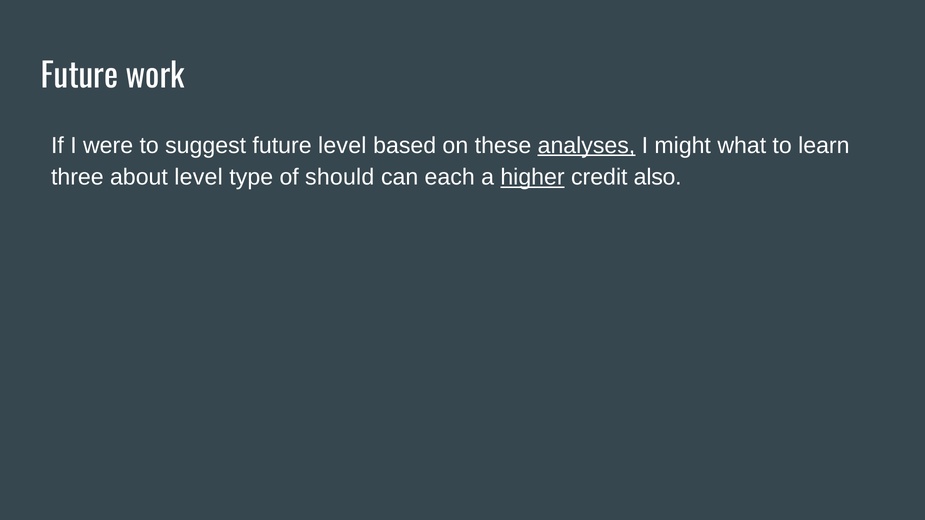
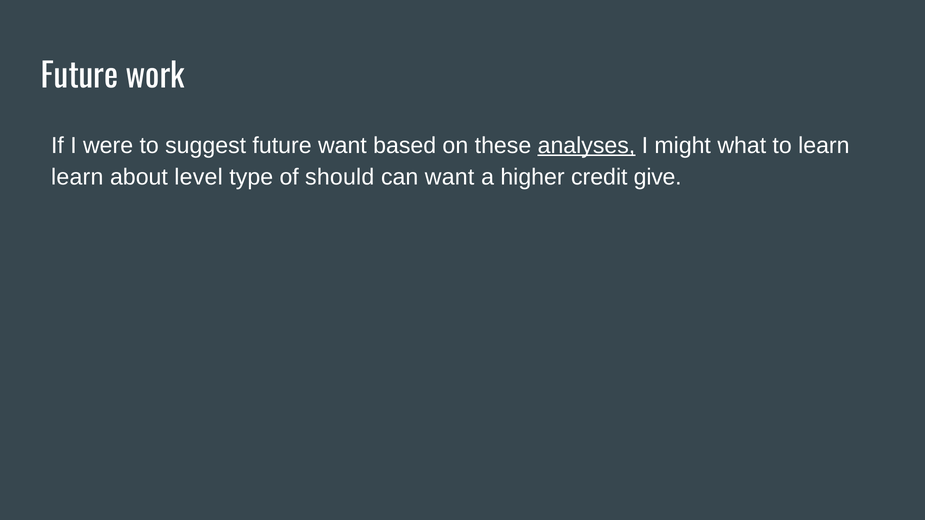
future level: level -> want
three at (77, 177): three -> learn
can each: each -> want
higher underline: present -> none
also: also -> give
